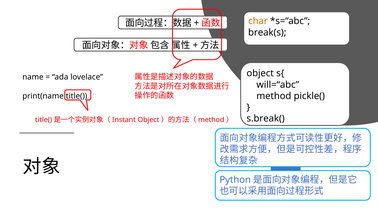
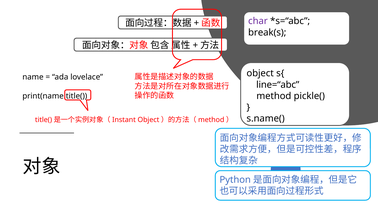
char colour: orange -> purple
will=“abc: will=“abc -> line=“abc
s.break(: s.break( -> s.name(
